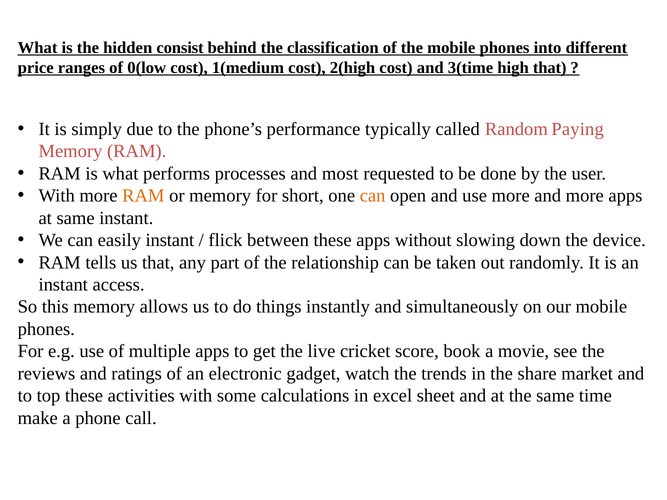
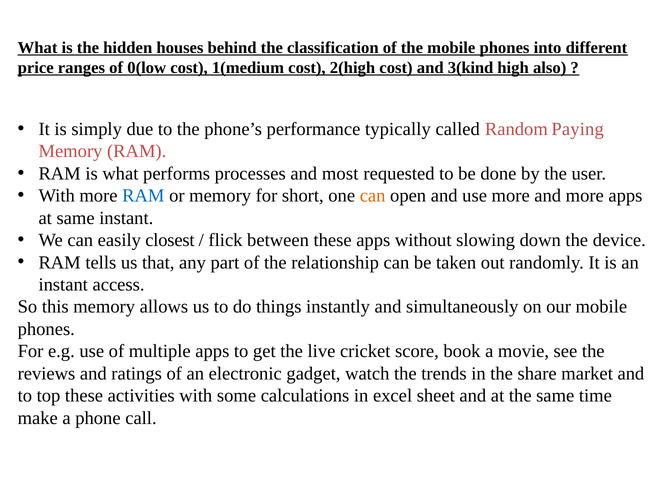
consist: consist -> houses
3(time: 3(time -> 3(kind
high that: that -> also
RAM at (143, 196) colour: orange -> blue
easily instant: instant -> closest
